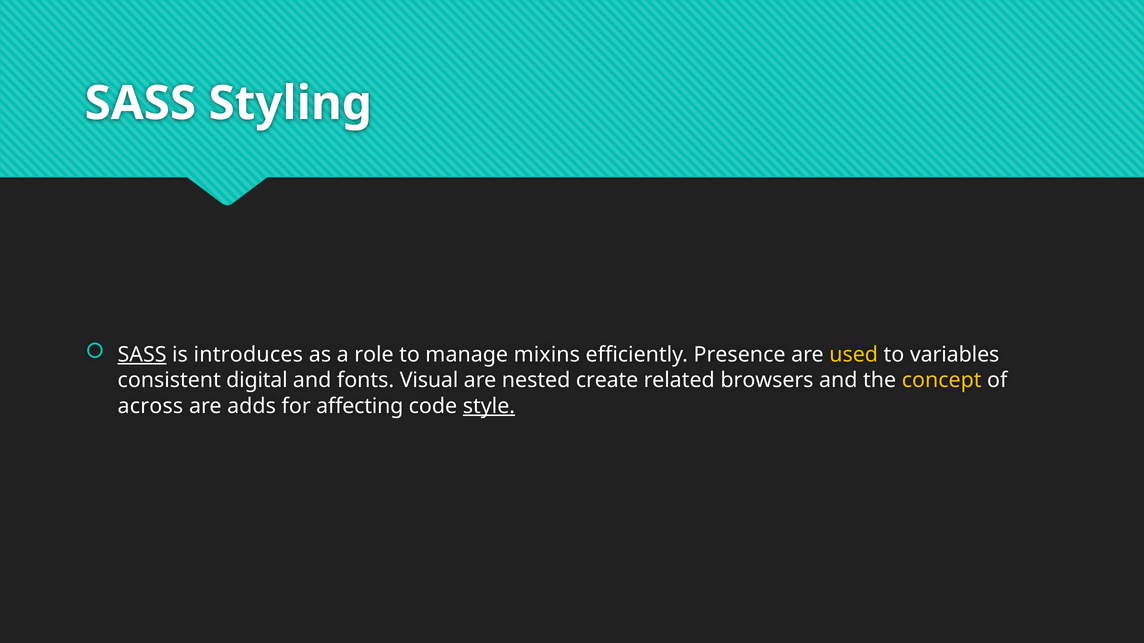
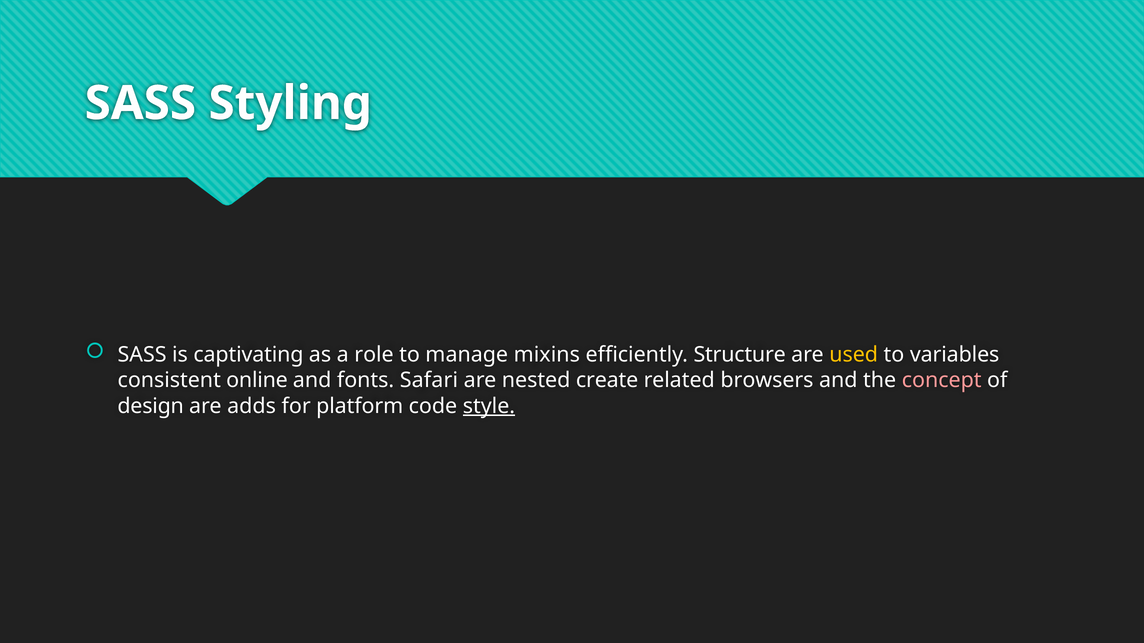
SASS at (142, 355) underline: present -> none
introduces: introduces -> captivating
Presence: Presence -> Structure
digital: digital -> online
Visual: Visual -> Safari
concept colour: yellow -> pink
across: across -> design
affecting: affecting -> platform
